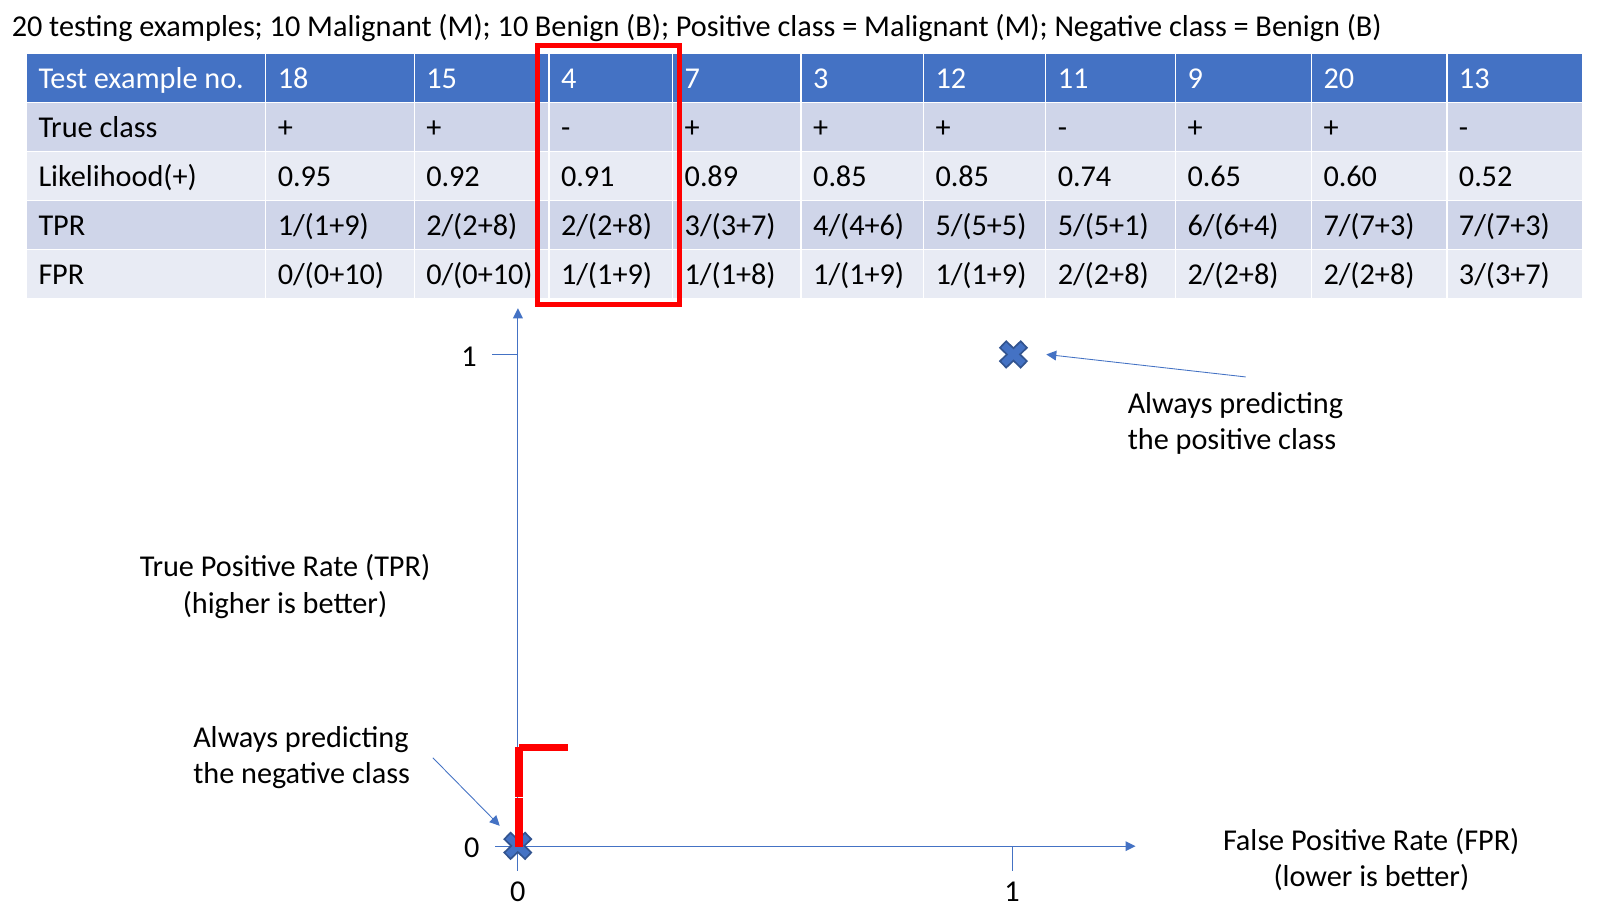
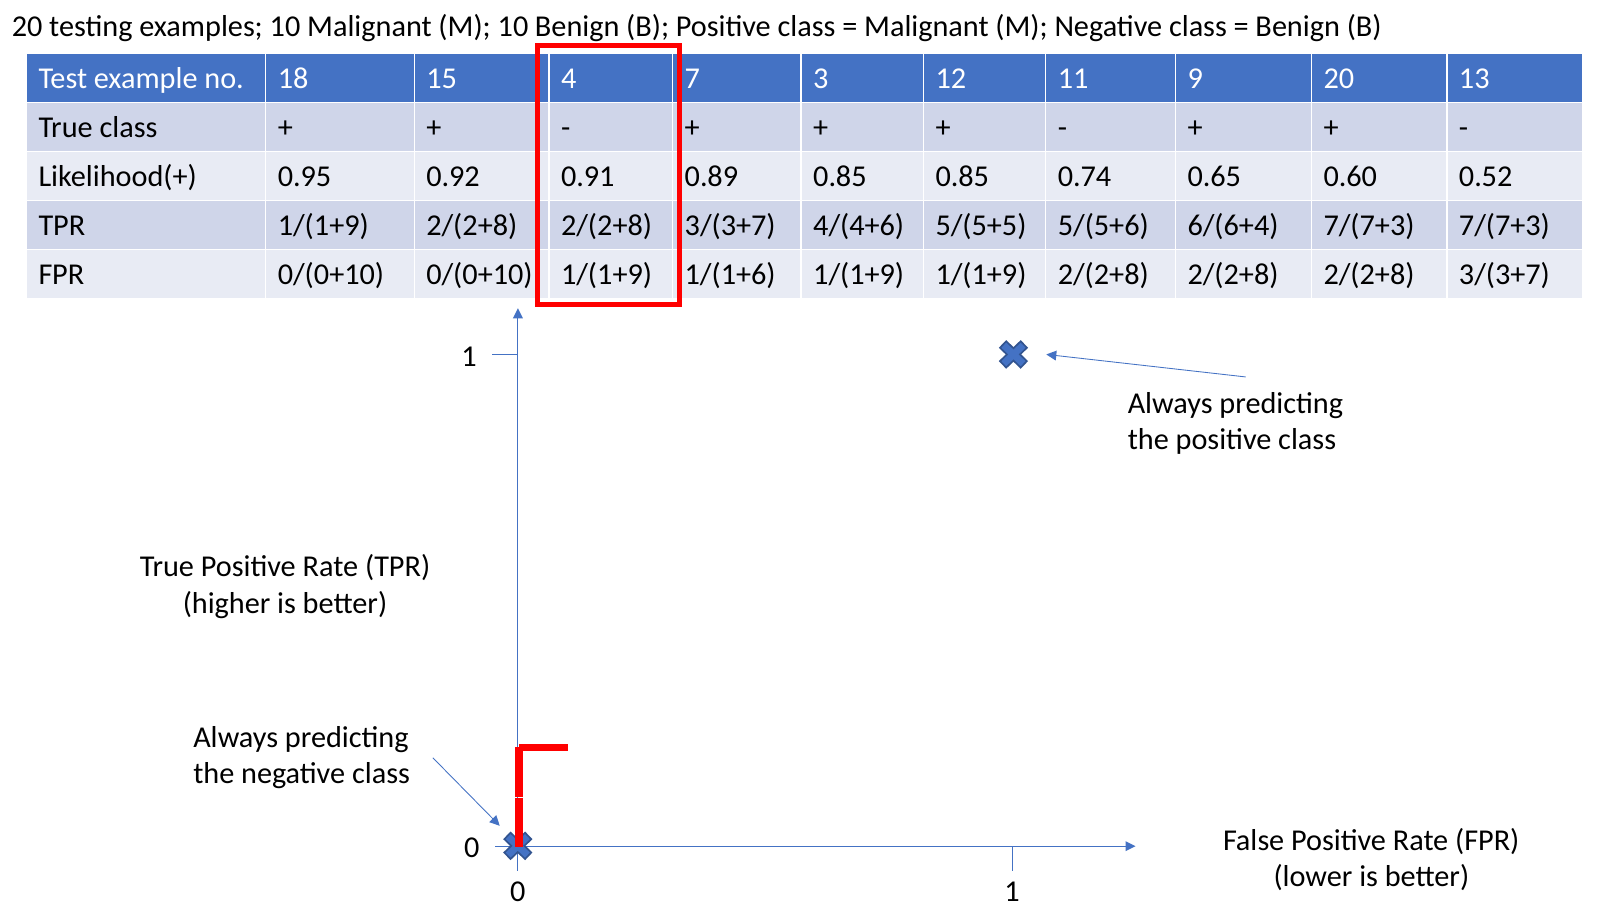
5/(5+1: 5/(5+1 -> 5/(5+6
1/(1+8: 1/(1+8 -> 1/(1+6
